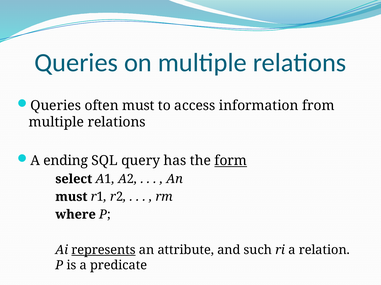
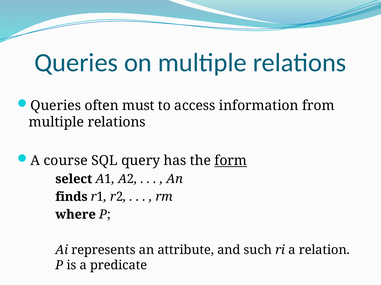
ending: ending -> course
must at (71, 197): must -> finds
represents underline: present -> none
